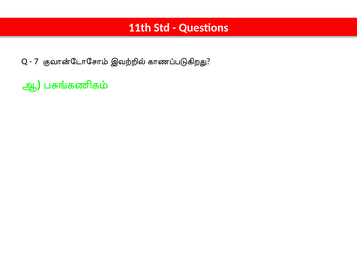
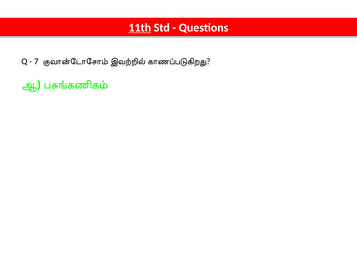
11th underline: none -> present
